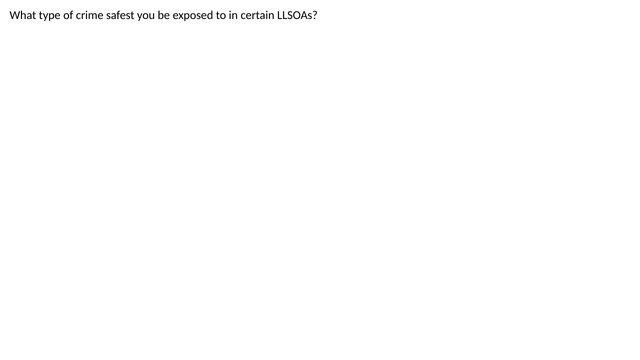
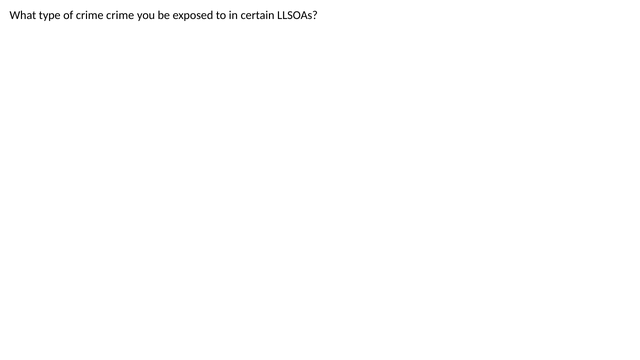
crime safest: safest -> crime
